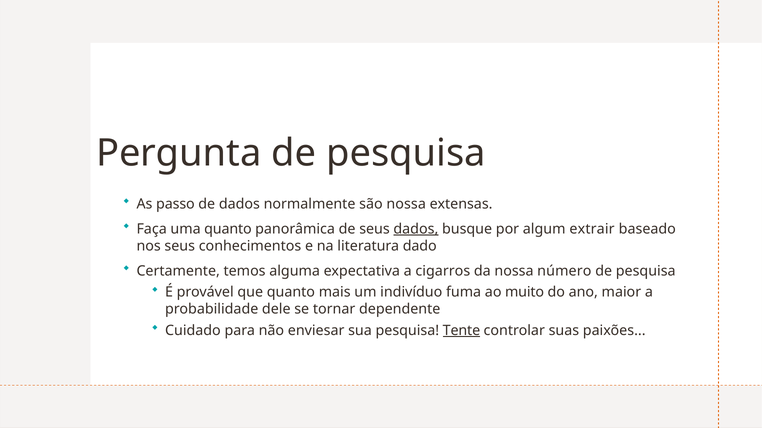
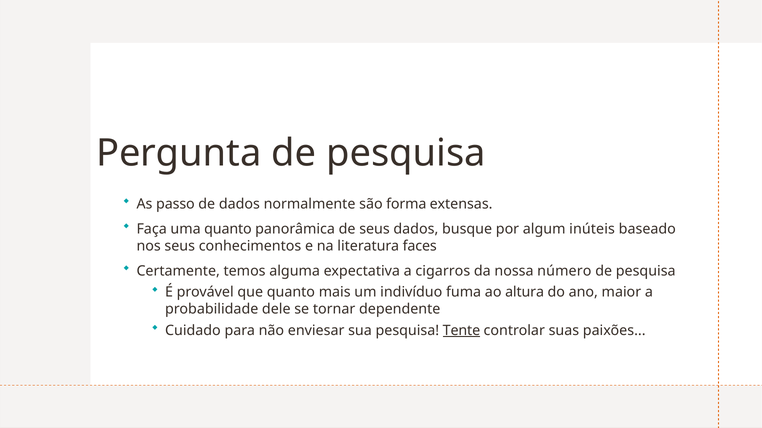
são nossa: nossa -> forma
dados at (416, 229) underline: present -> none
extrair: extrair -> inúteis
dado: dado -> faces
muito: muito -> altura
